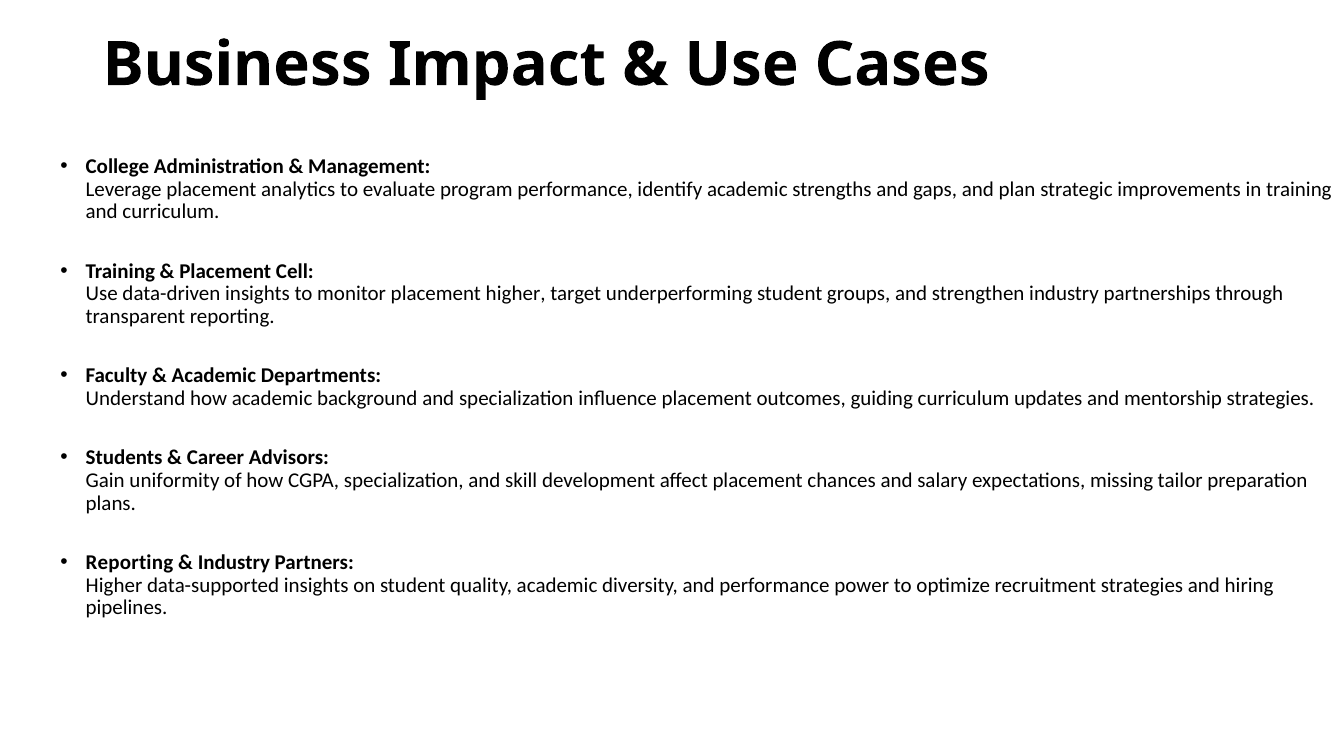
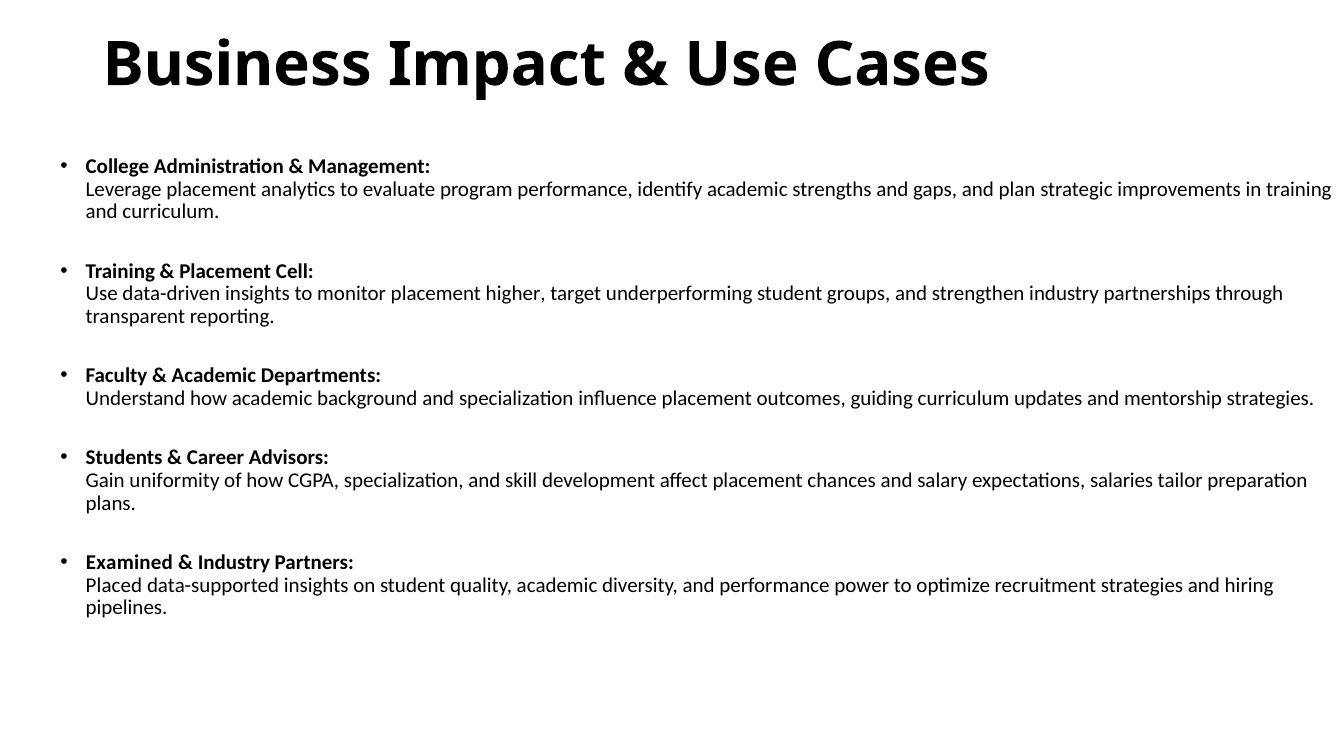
missing: missing -> salaries
Reporting at (129, 563): Reporting -> Examined
Higher at (114, 585): Higher -> Placed
